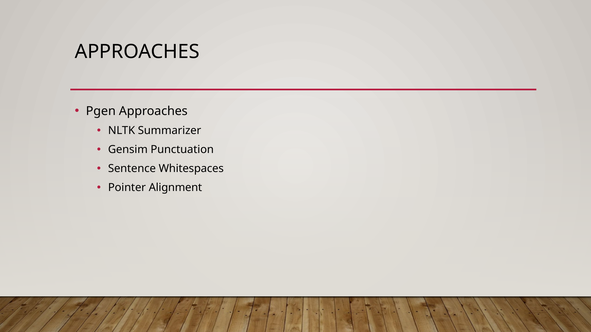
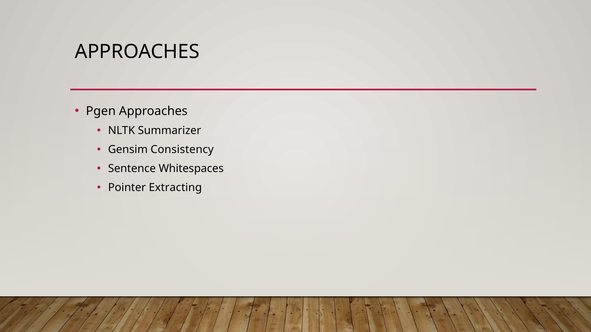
Punctuation: Punctuation -> Consistency
Alignment: Alignment -> Extracting
